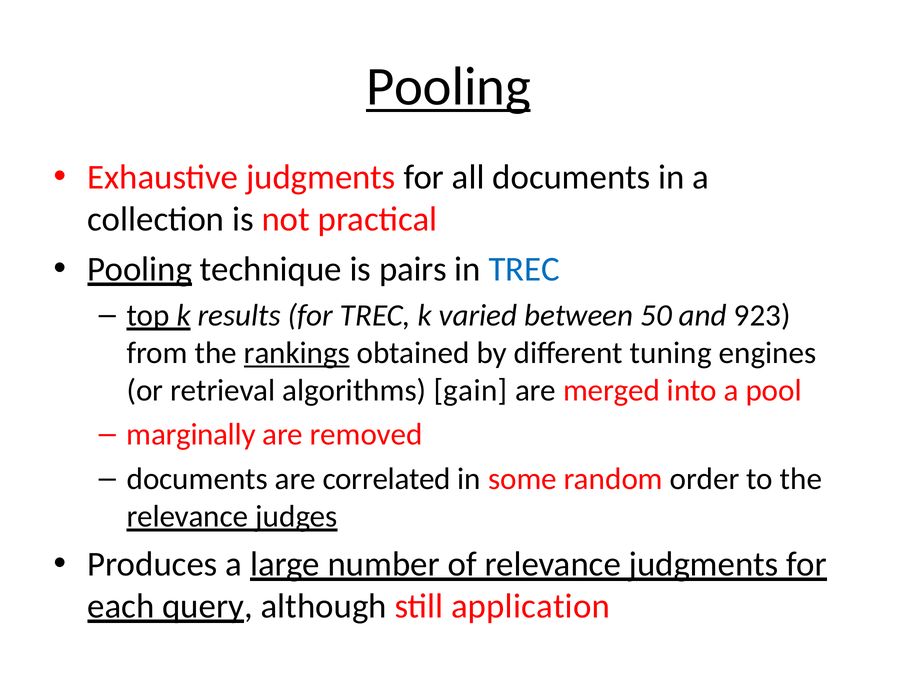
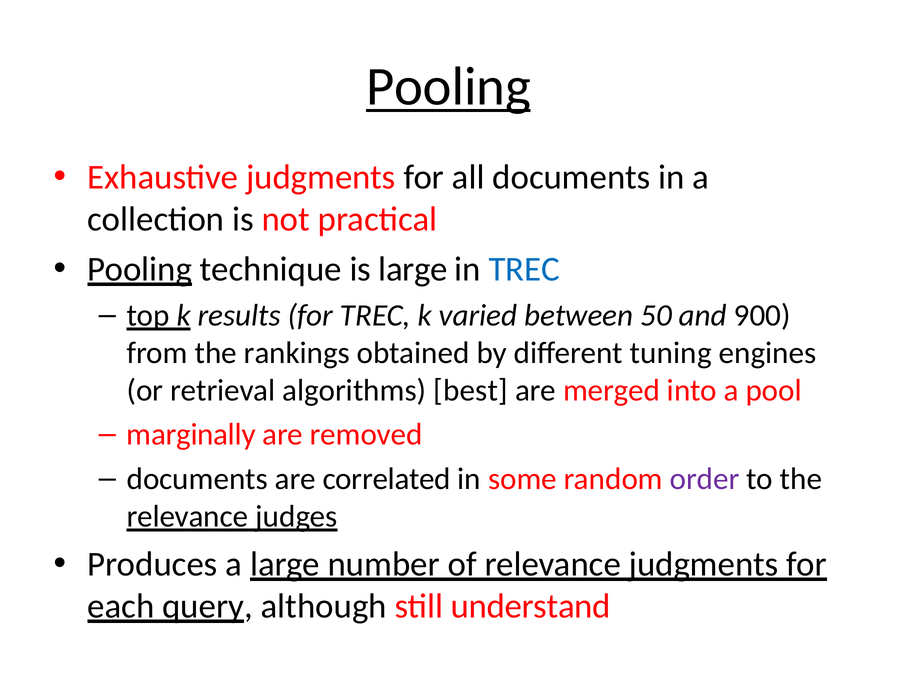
is pairs: pairs -> large
923: 923 -> 900
rankings underline: present -> none
gain: gain -> best
order colour: black -> purple
application: application -> understand
